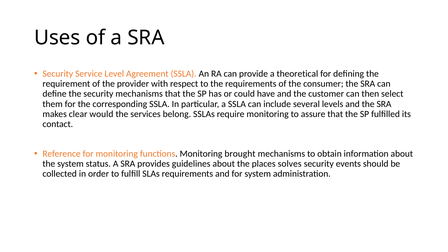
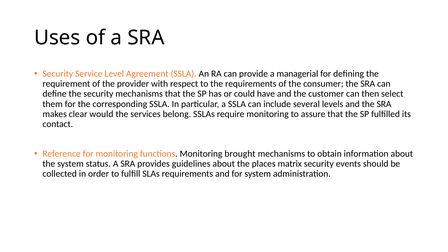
theoretical: theoretical -> managerial
solves: solves -> matrix
